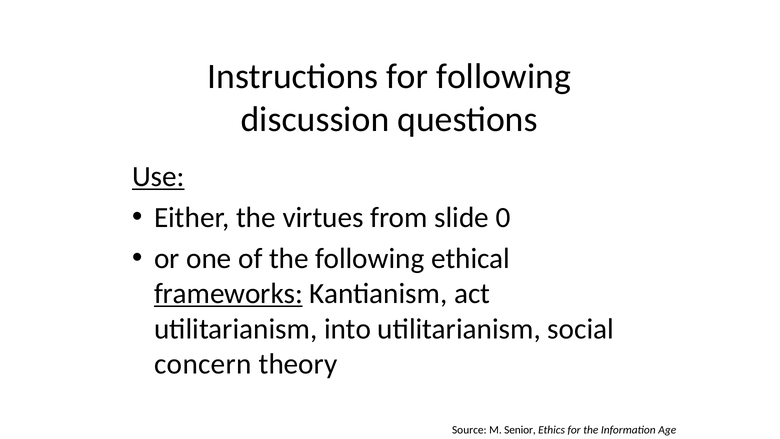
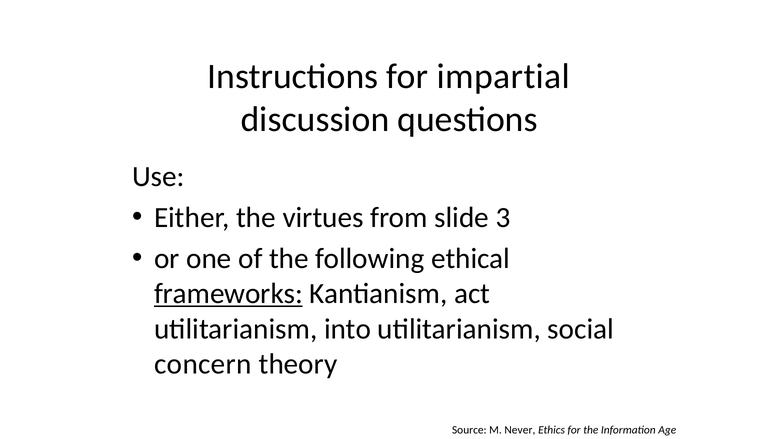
for following: following -> impartial
Use underline: present -> none
0: 0 -> 3
Senior: Senior -> Never
